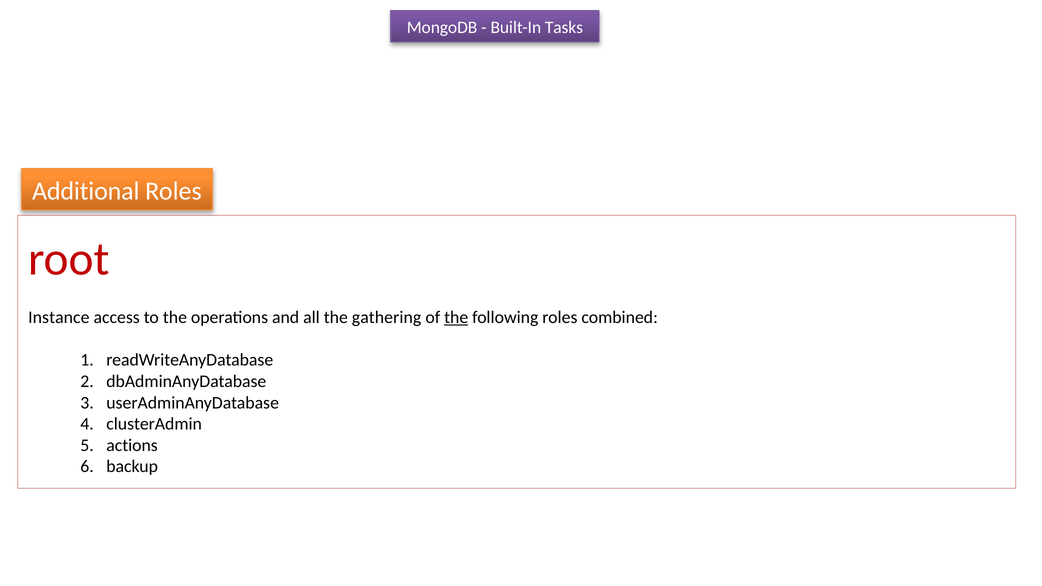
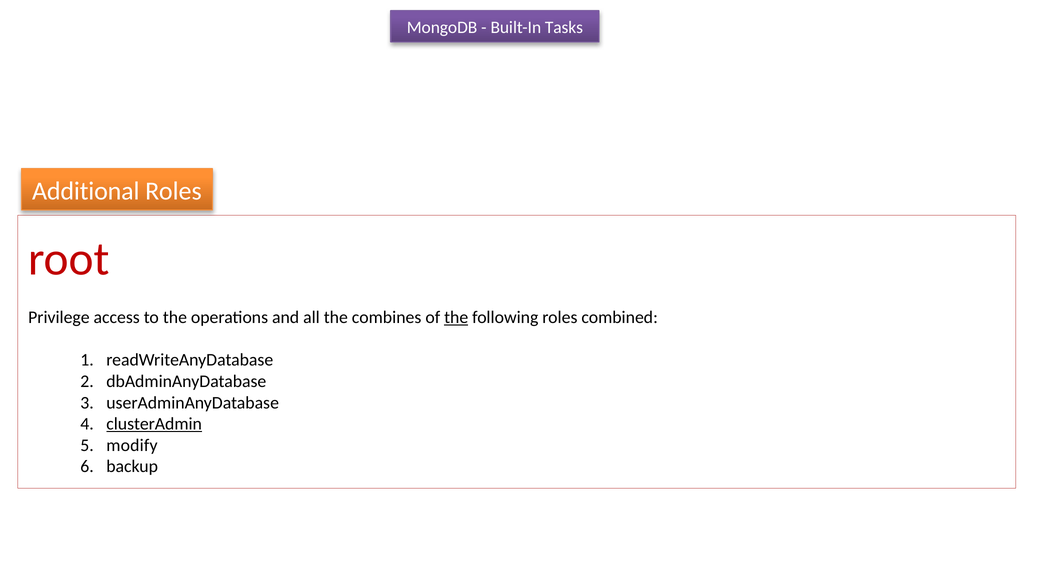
Instance: Instance -> Privilege
gathering: gathering -> combines
clusterAdmin underline: none -> present
actions: actions -> modify
